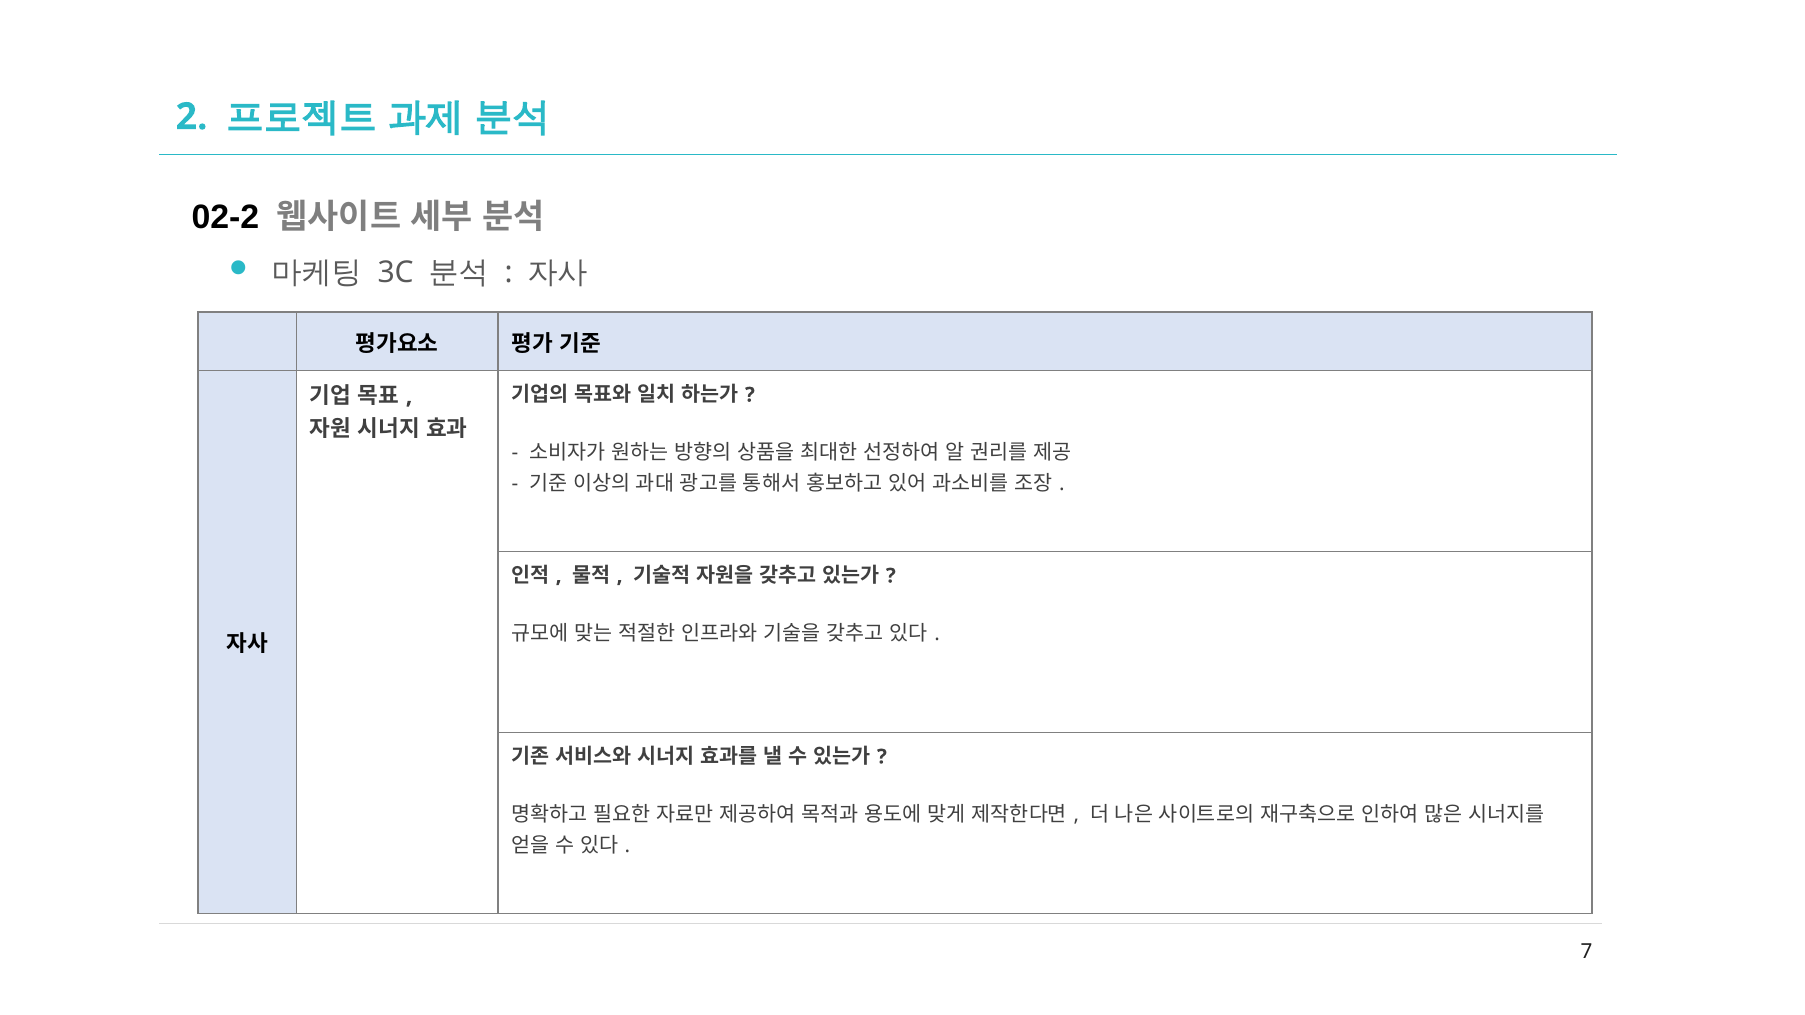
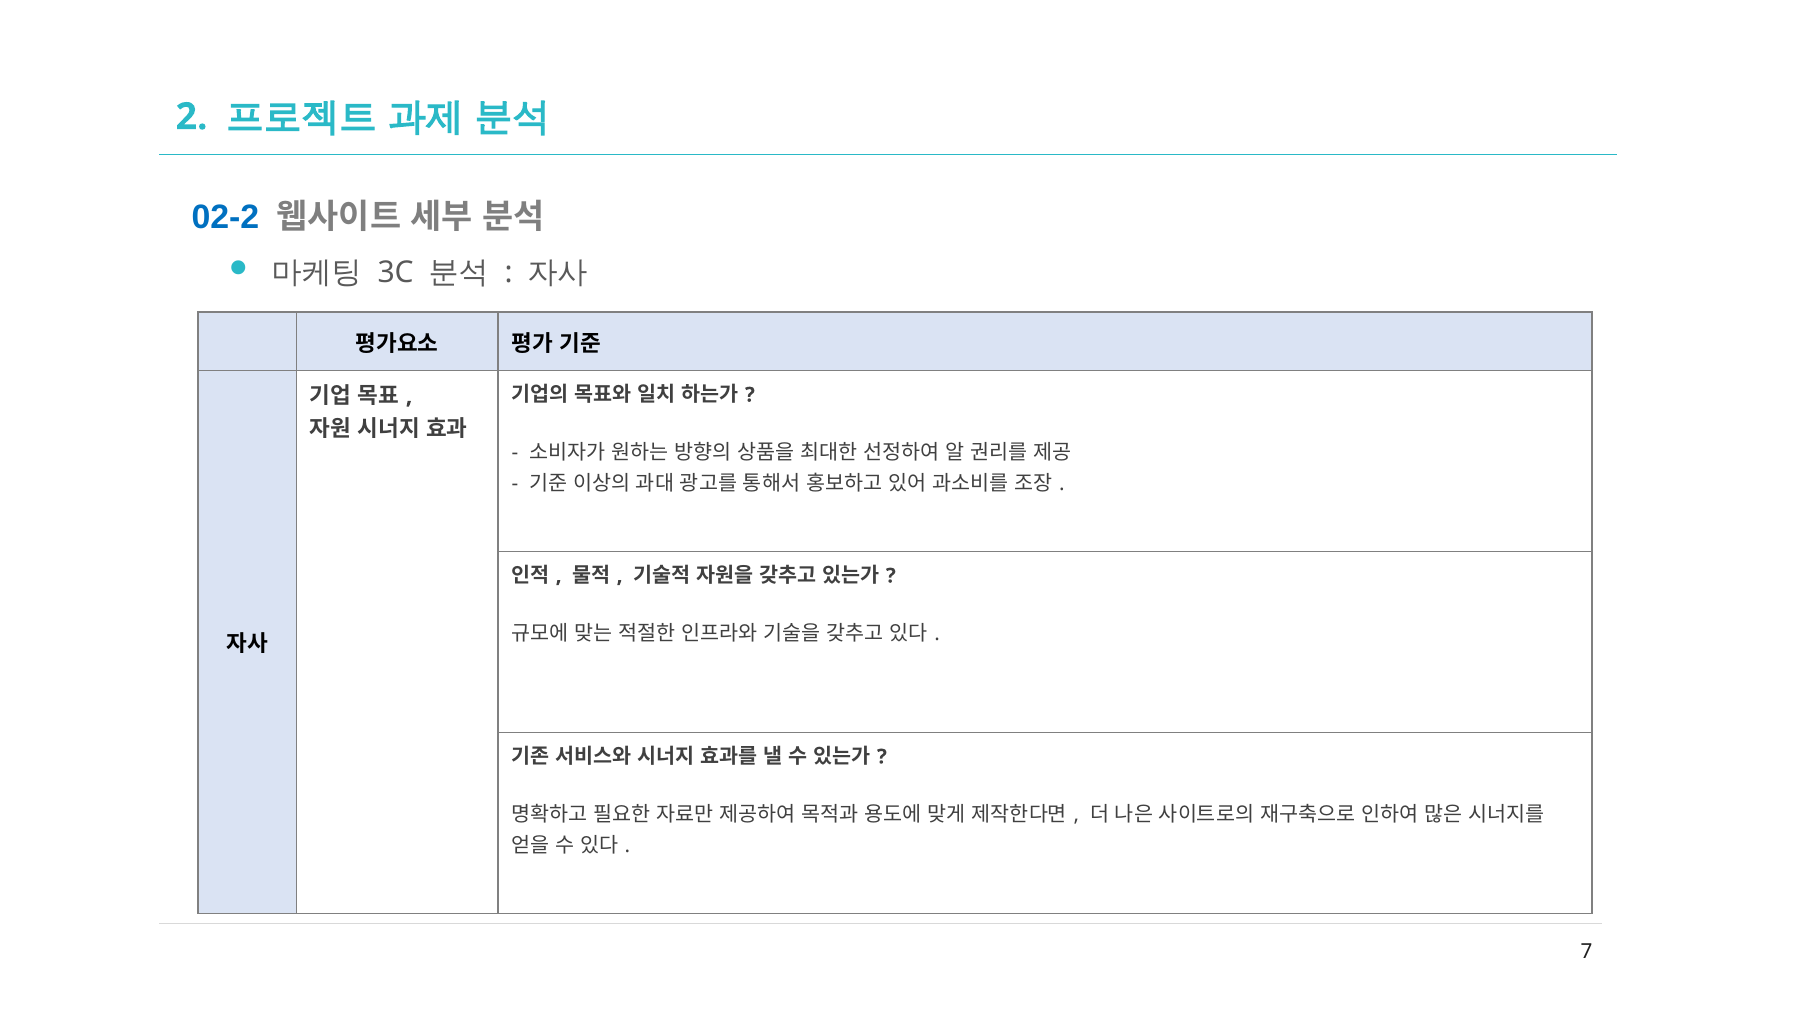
02-2 colour: black -> blue
